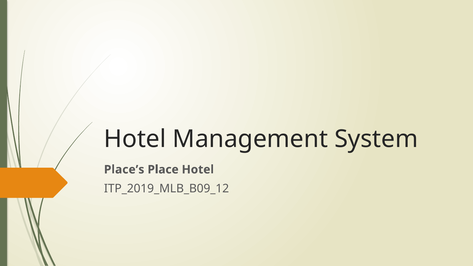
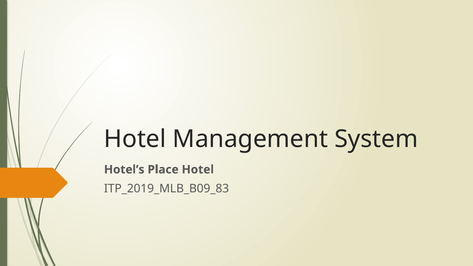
Place’s: Place’s -> Hotel’s
ITP_2019_MLB_B09_12: ITP_2019_MLB_B09_12 -> ITP_2019_MLB_B09_83
